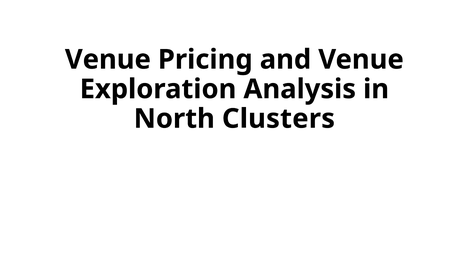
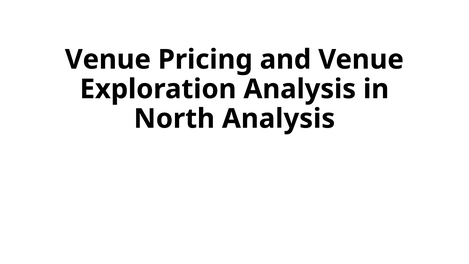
North Clusters: Clusters -> Analysis
